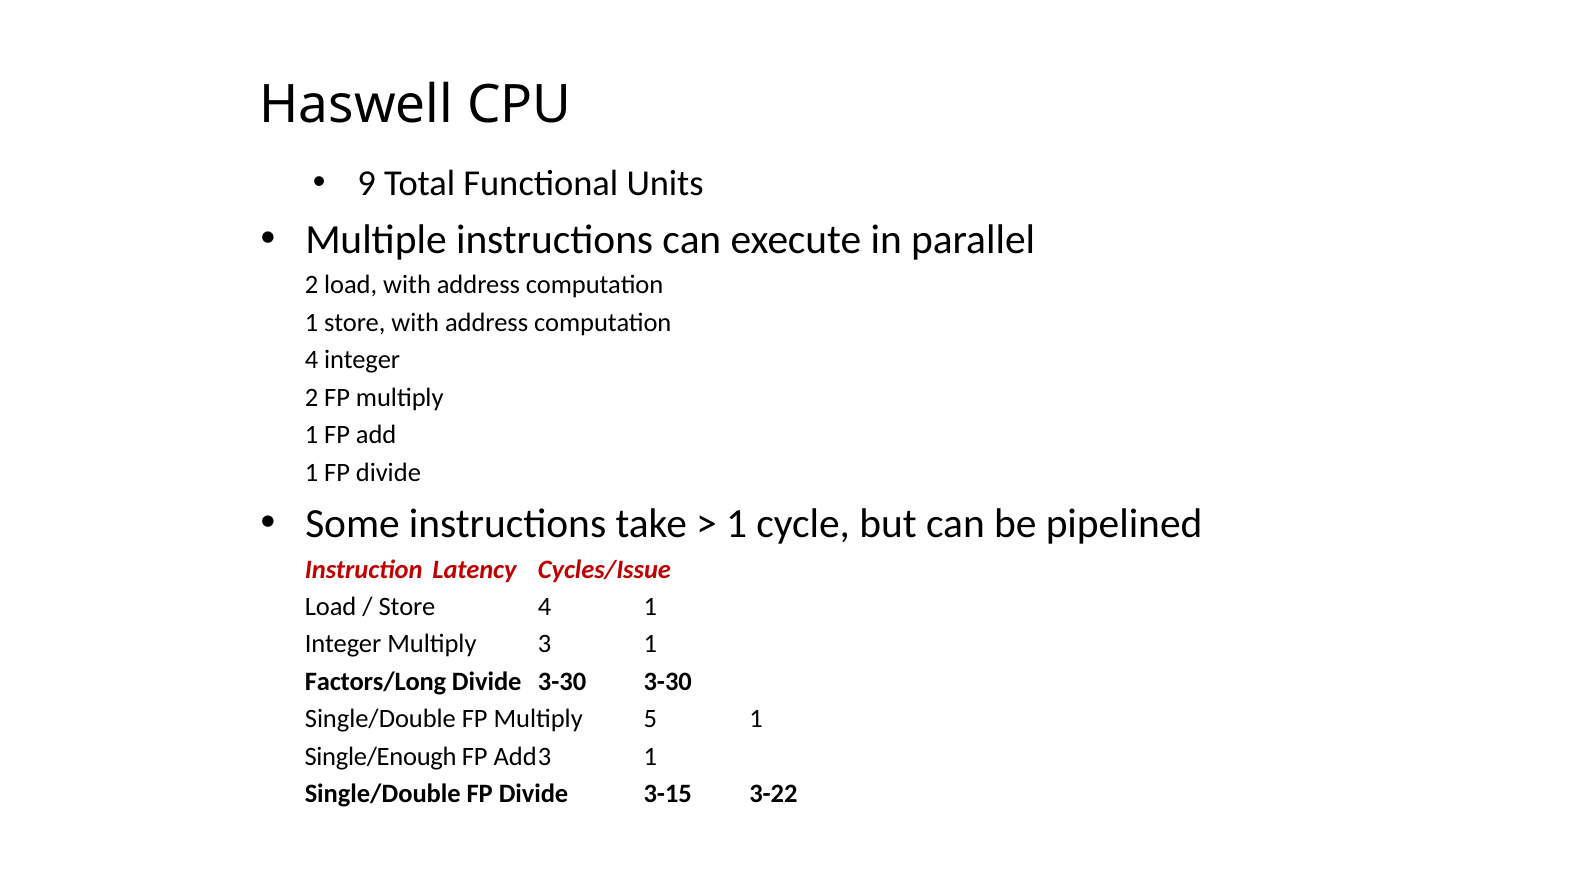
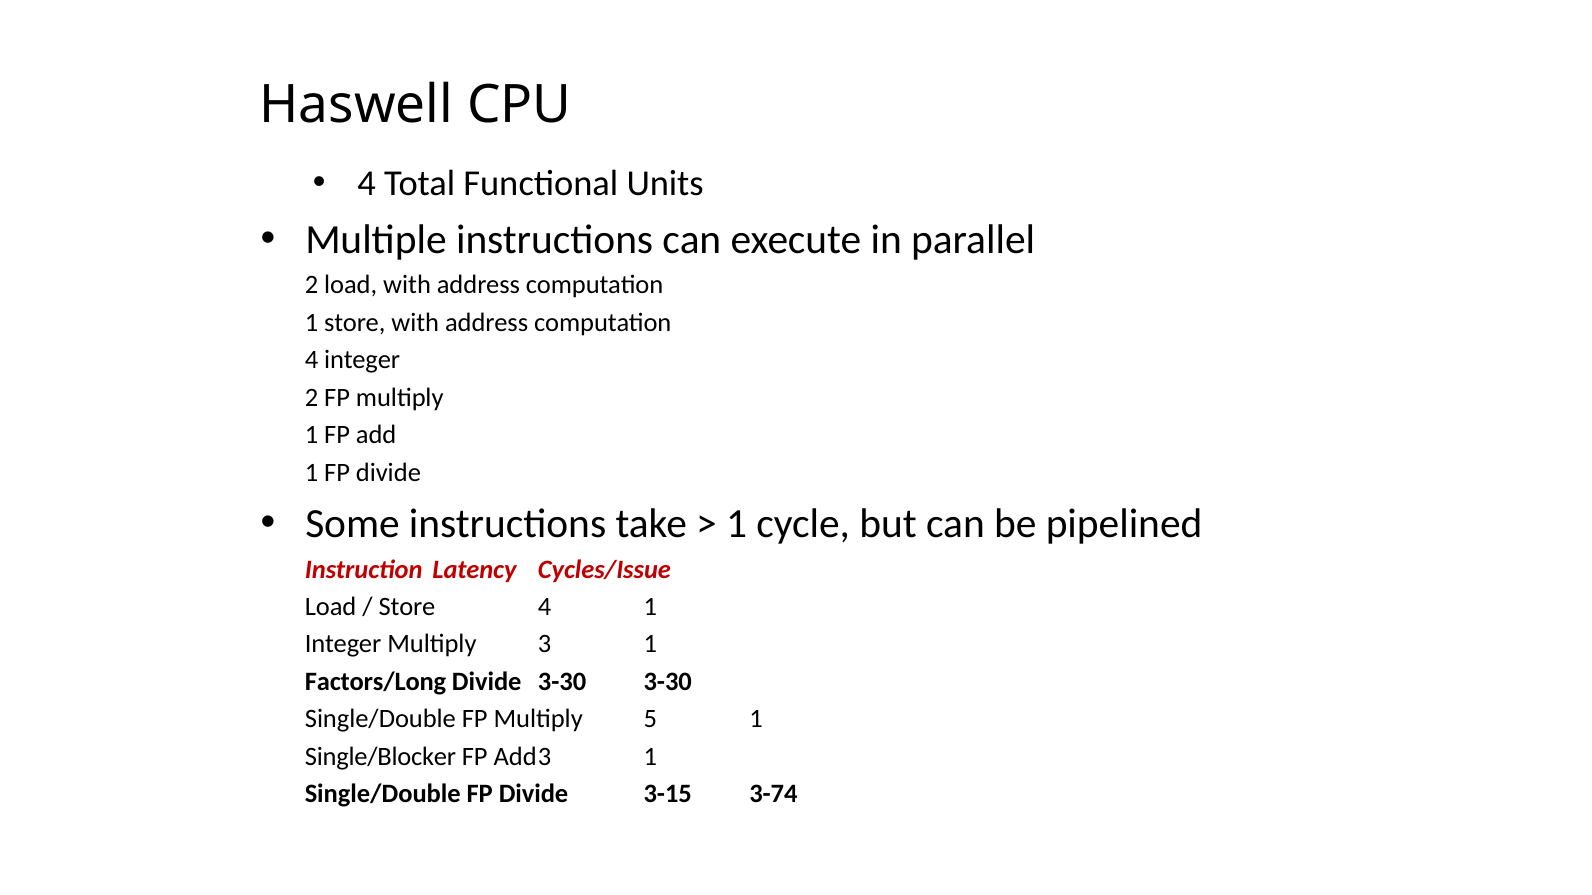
9 at (367, 183): 9 -> 4
Single/Enough: Single/Enough -> Single/Blocker
3-22: 3-22 -> 3-74
